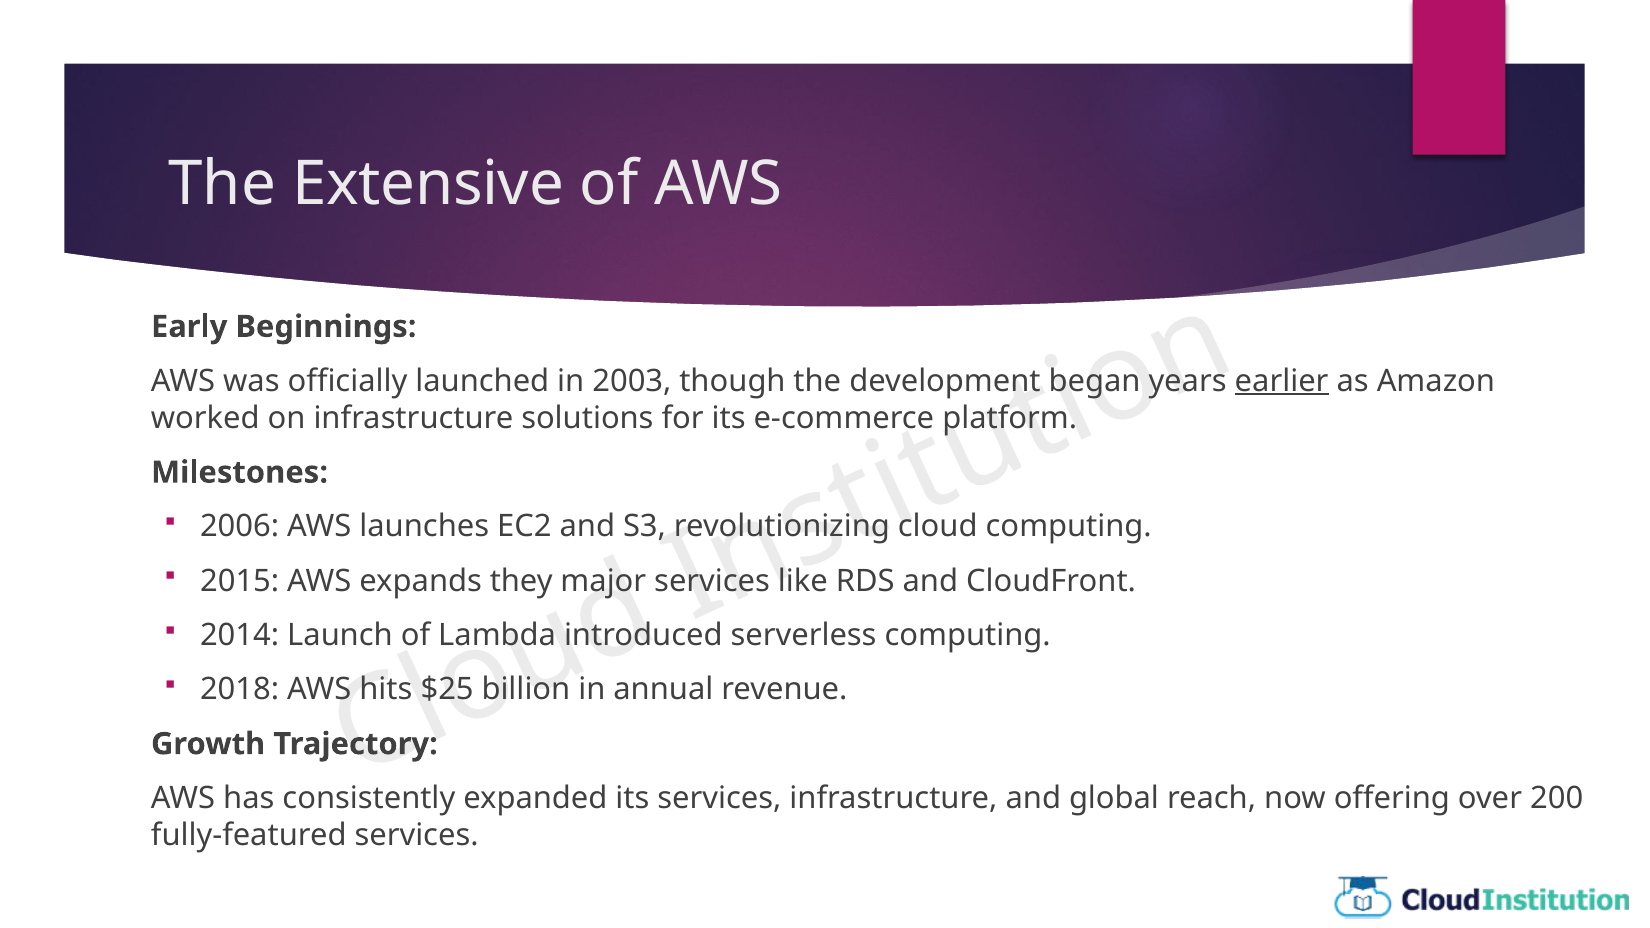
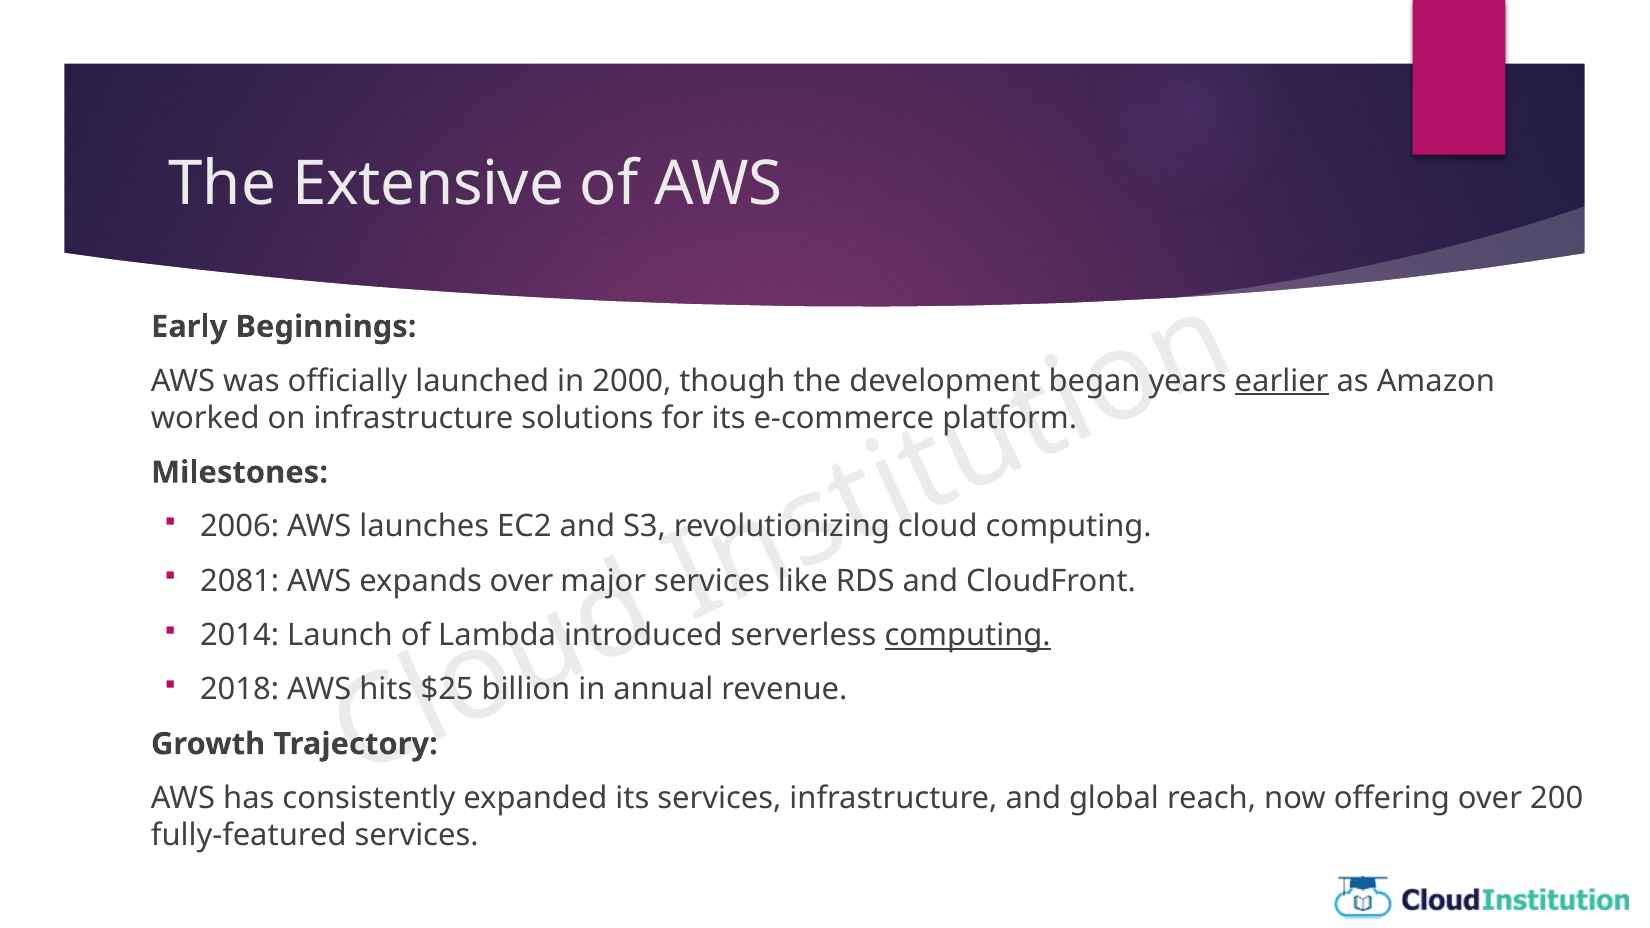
2003: 2003 -> 2000
2015: 2015 -> 2081
expands they: they -> over
computing at (968, 635) underline: none -> present
